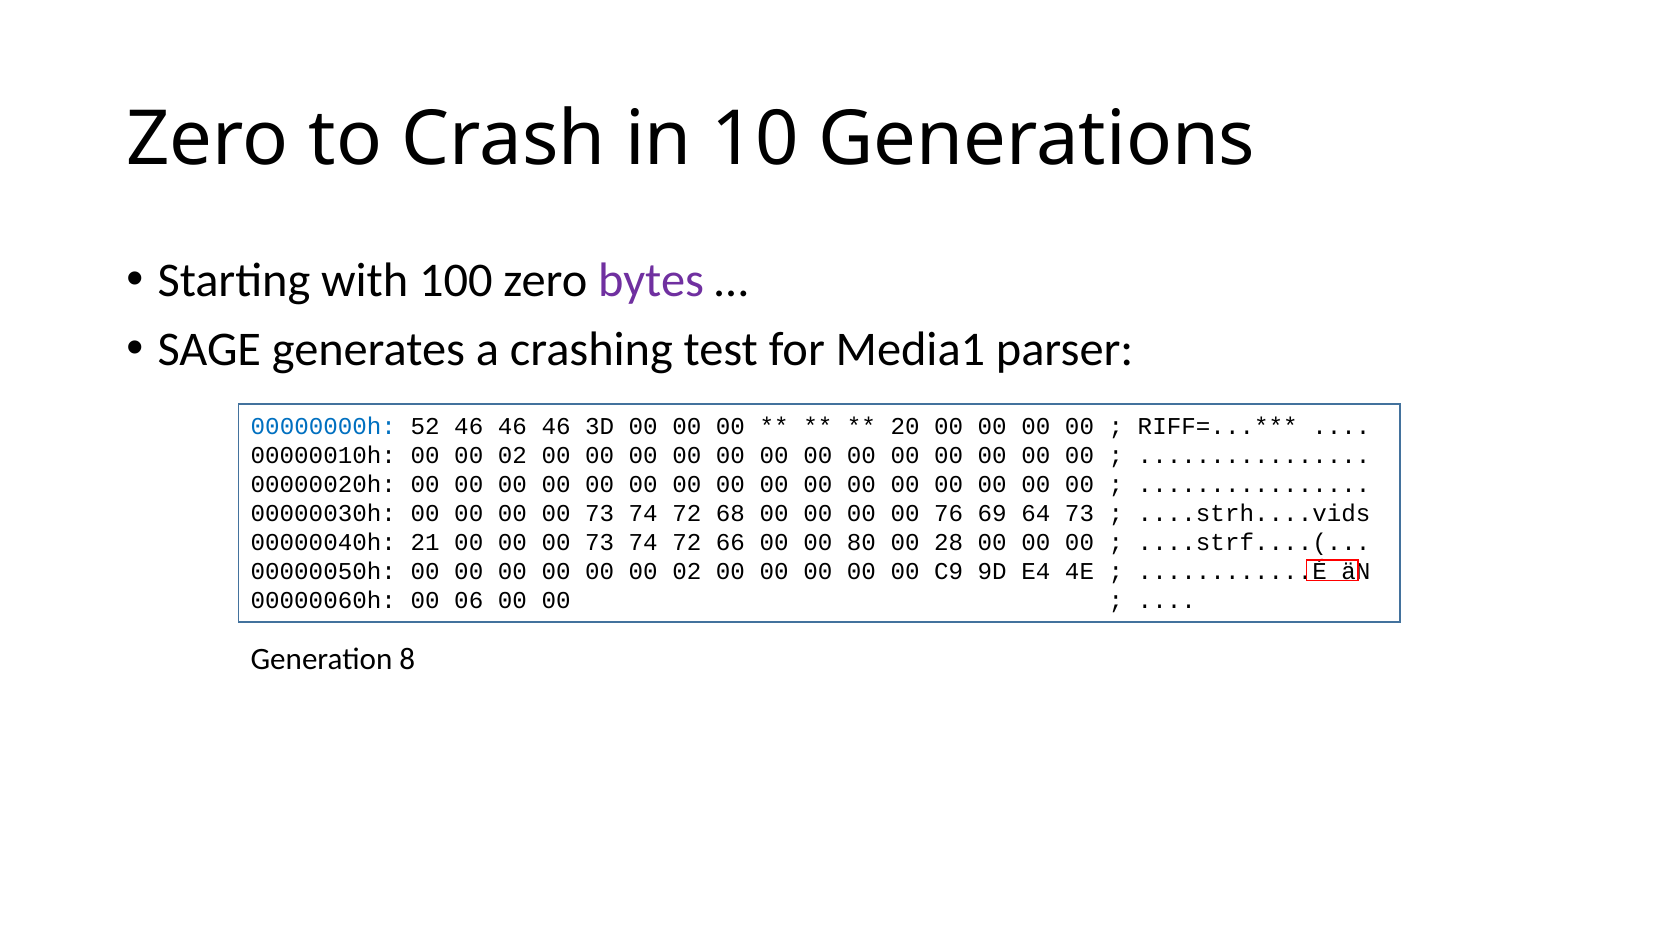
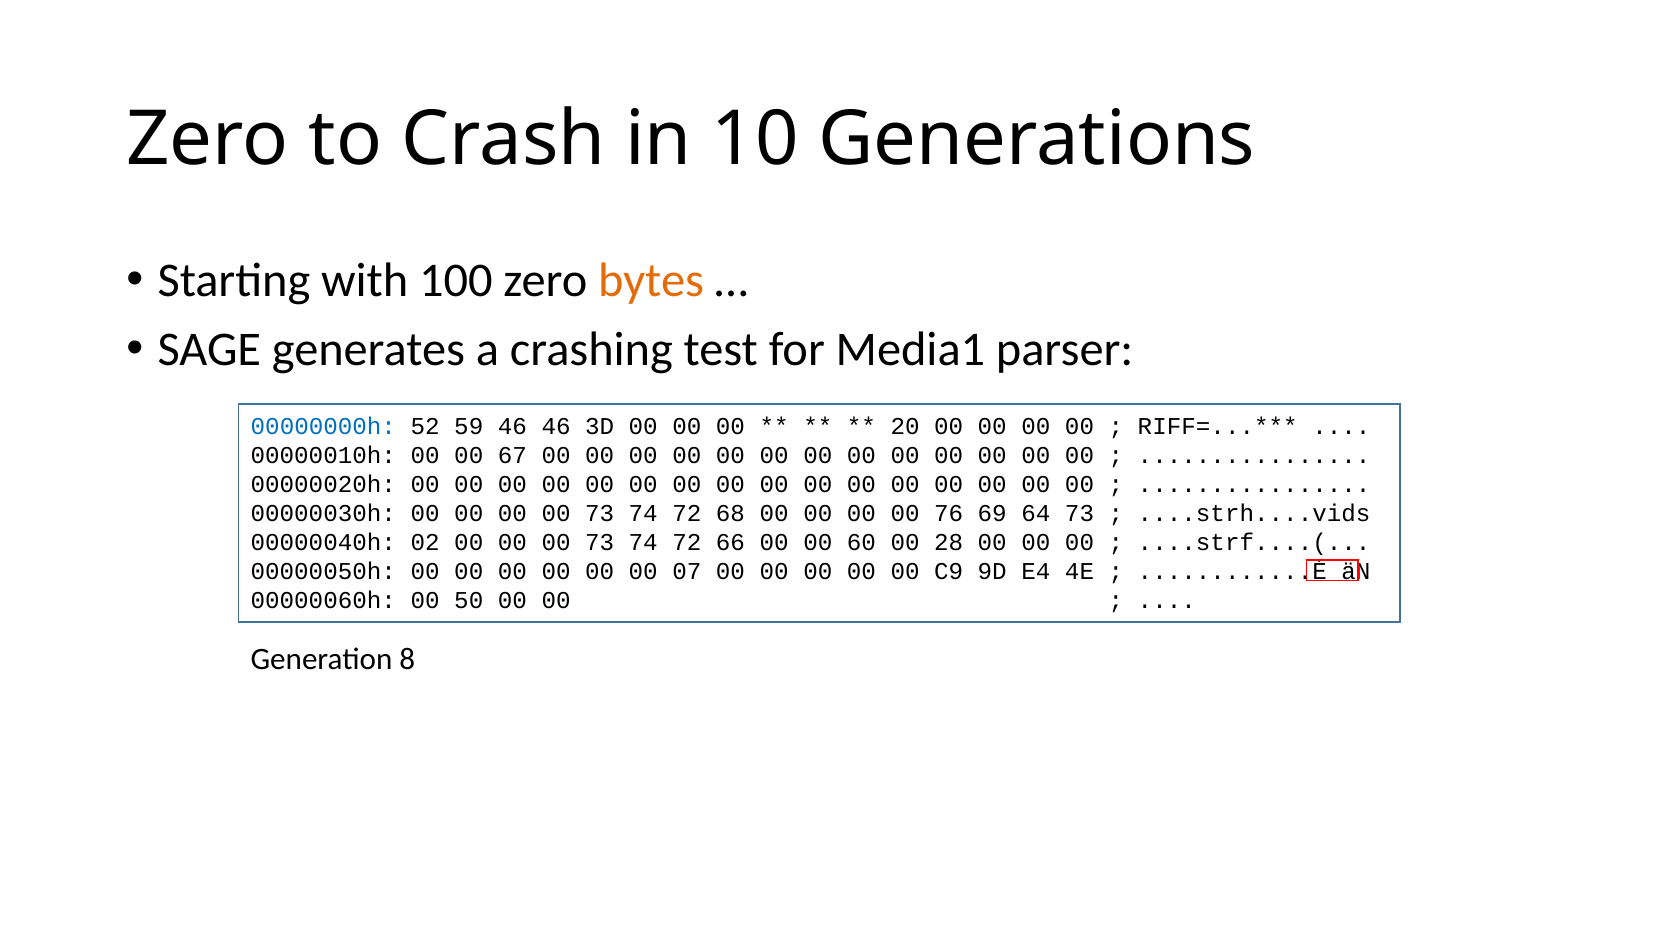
bytes colour: purple -> orange
52 46: 46 -> 59
00000010h 00 00 02: 02 -> 67
21: 21 -> 02
80: 80 -> 60
00 00 00 02: 02 -> 07
06: 06 -> 50
